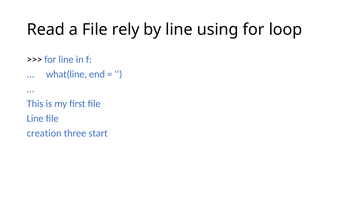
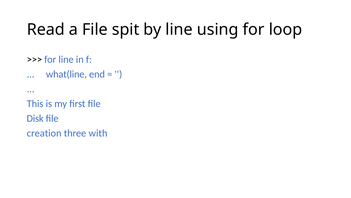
rely: rely -> spit
Line at (35, 118): Line -> Disk
start: start -> with
